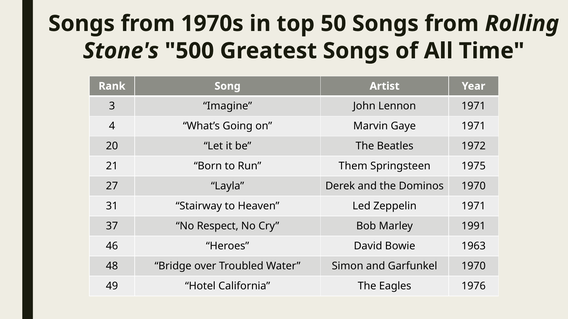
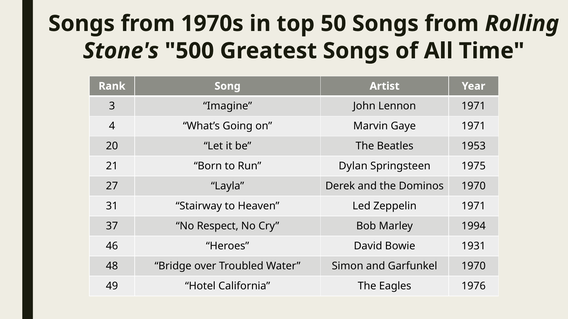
1972: 1972 -> 1953
Them: Them -> Dylan
1991: 1991 -> 1994
1963: 1963 -> 1931
